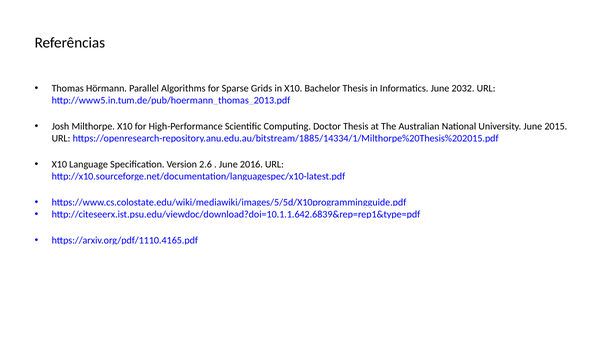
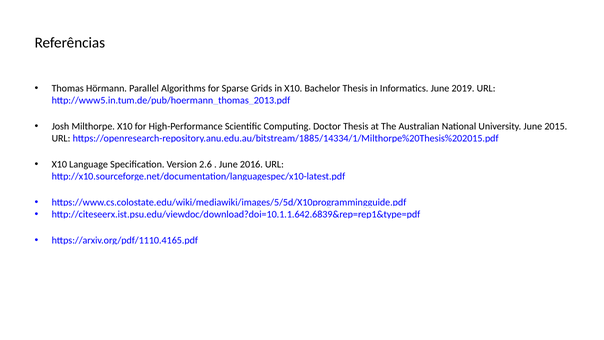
2032: 2032 -> 2019
